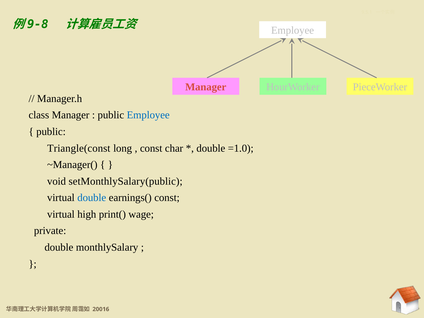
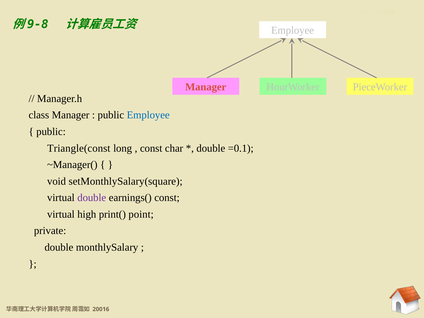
=1.0: =1.0 -> =0.1
setMonthlySalary(public: setMonthlySalary(public -> setMonthlySalary(square
double at (92, 198) colour: blue -> purple
wage: wage -> point
